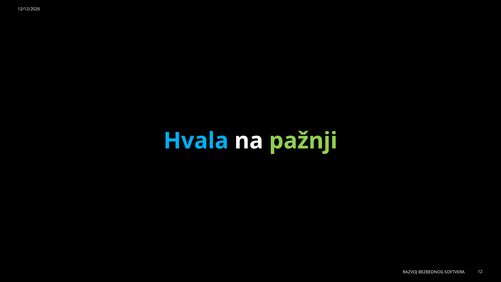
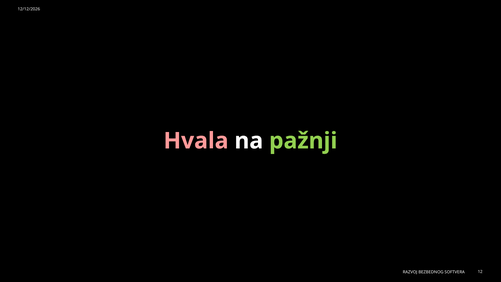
Hvala colour: light blue -> pink
